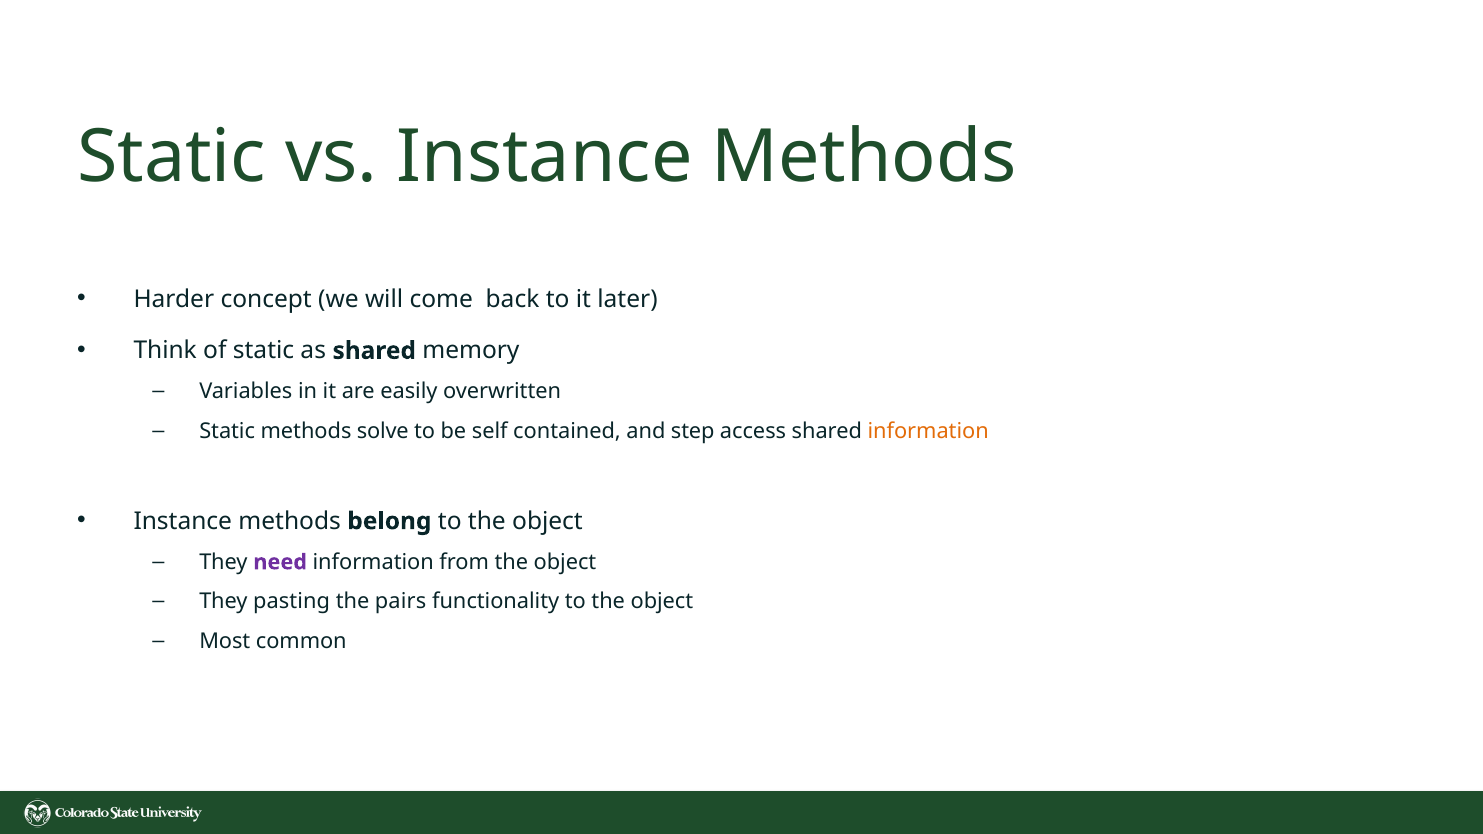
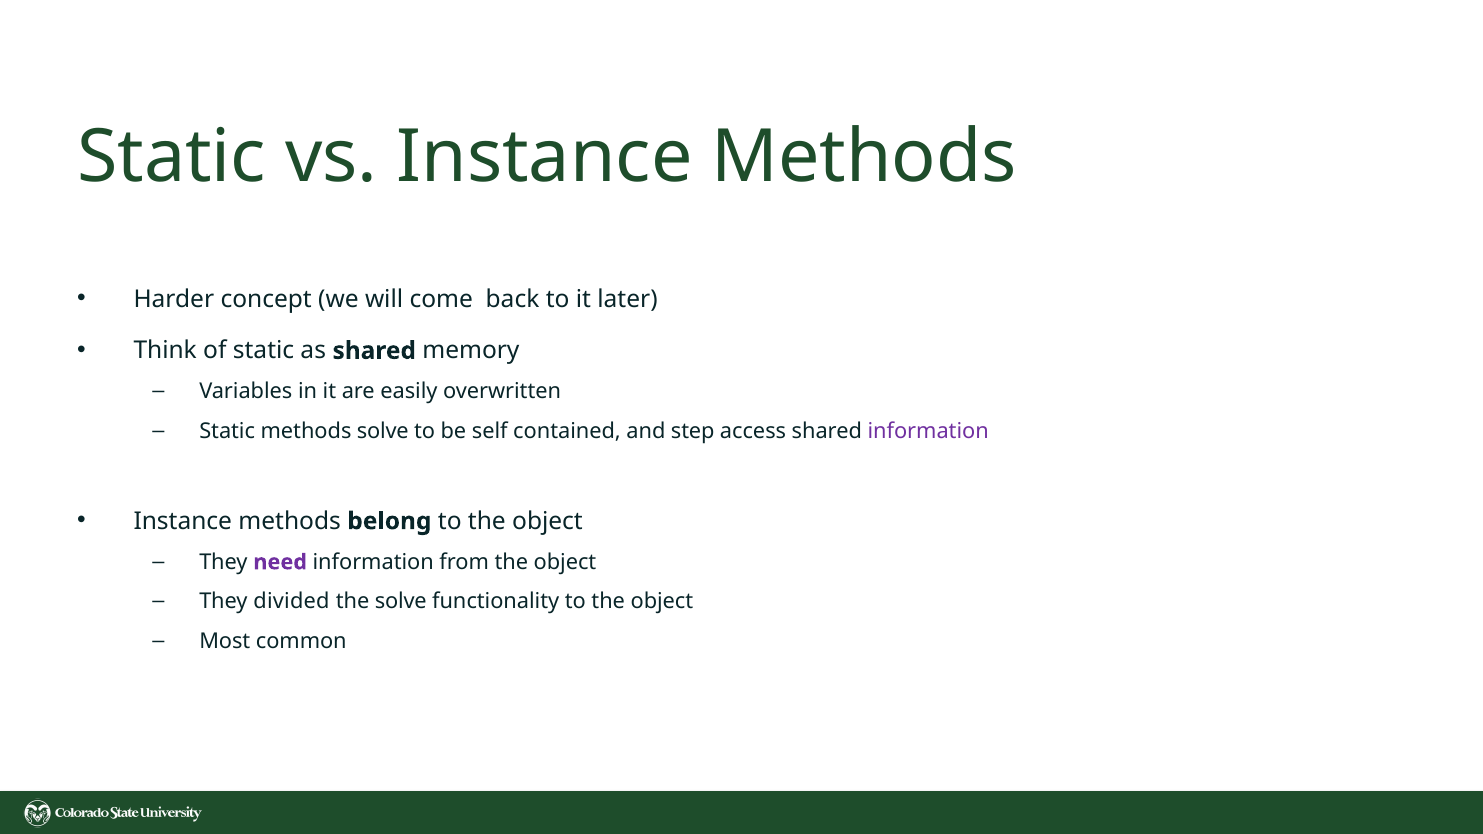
information at (928, 431) colour: orange -> purple
pasting: pasting -> divided
the pairs: pairs -> solve
